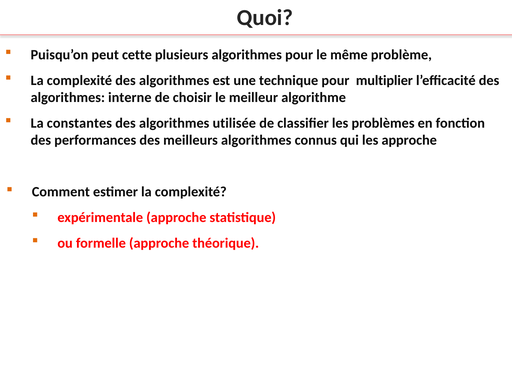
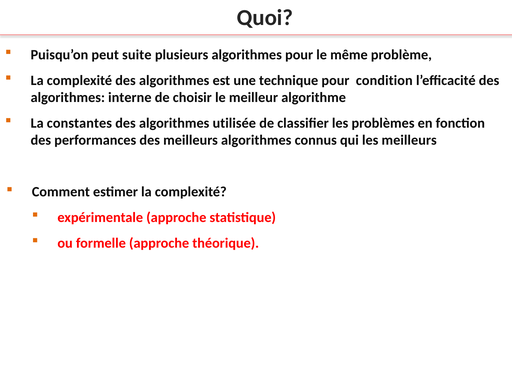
cette: cette -> suite
multiplier: multiplier -> condition
les approche: approche -> meilleurs
